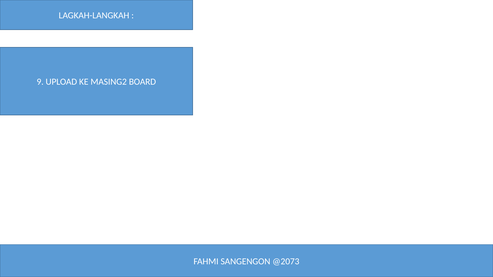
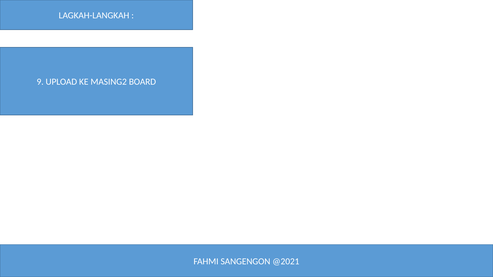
@2073: @2073 -> @2021
